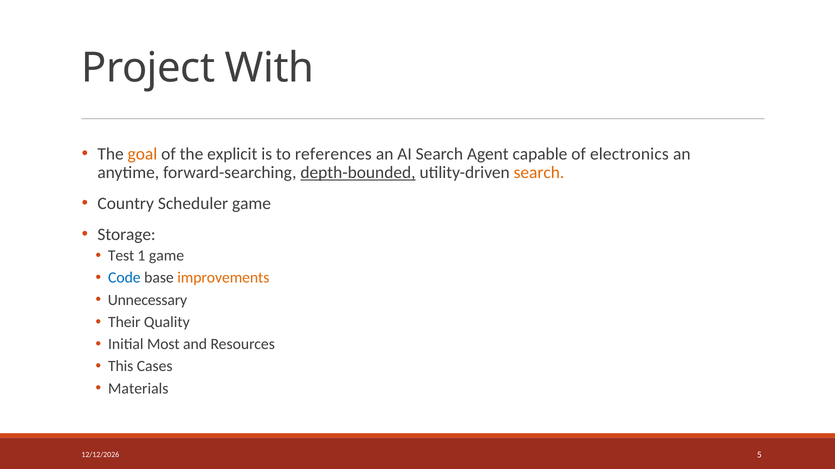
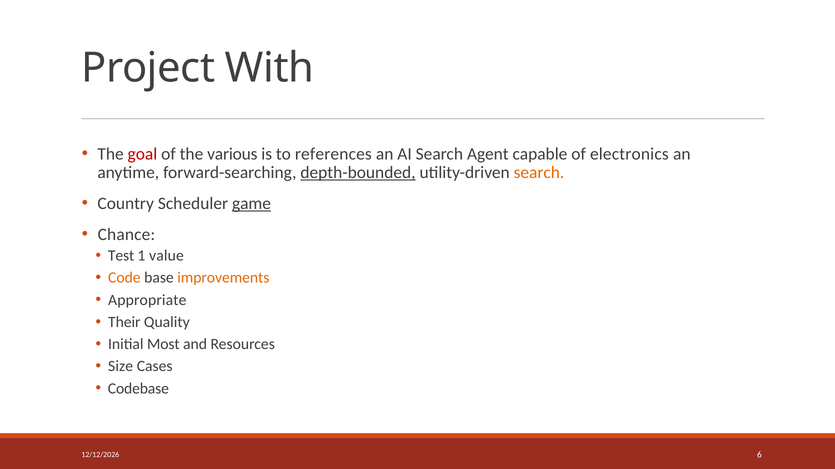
goal colour: orange -> red
explicit: explicit -> various
game at (251, 204) underline: none -> present
Storage: Storage -> Chance
1 game: game -> value
Code colour: blue -> orange
Unnecessary: Unnecessary -> Appropriate
This: This -> Size
Materials: Materials -> Codebase
5: 5 -> 6
